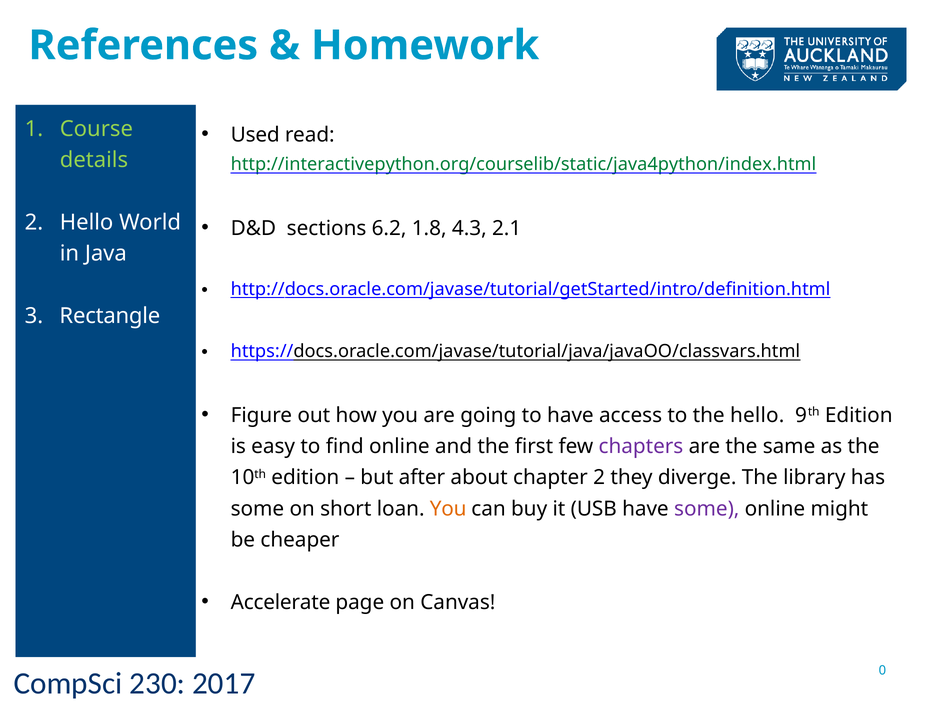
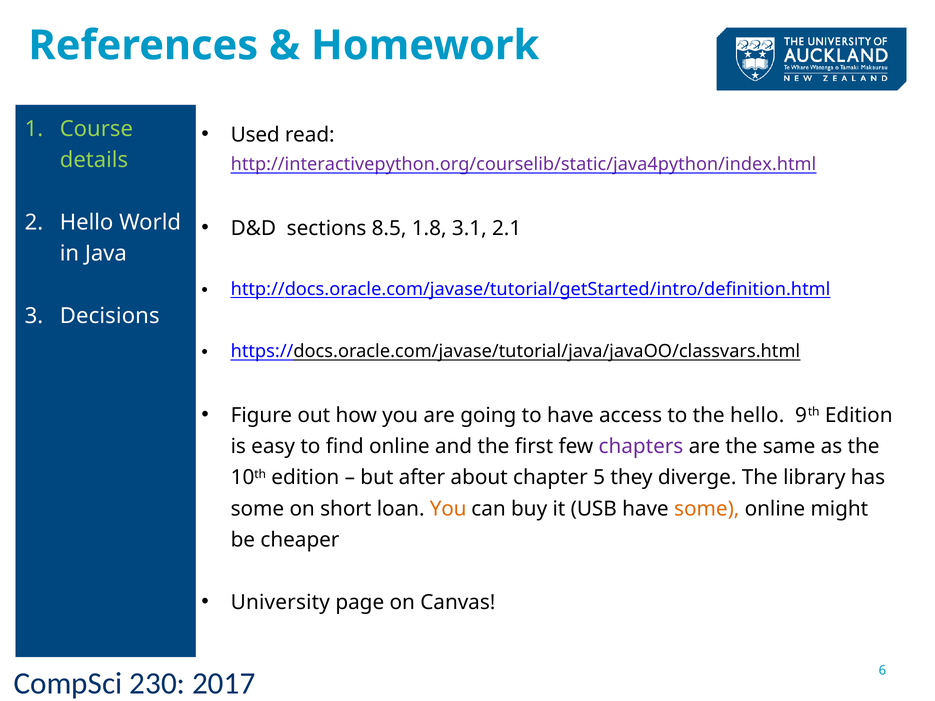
http://interactivepython.org/courselib/static/java4python/index.html colour: green -> purple
6.2: 6.2 -> 8.5
4.3: 4.3 -> 3.1
Rectangle: Rectangle -> Decisions
chapter 2: 2 -> 5
some at (707, 509) colour: purple -> orange
Accelerate: Accelerate -> University
0: 0 -> 6
